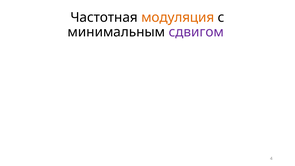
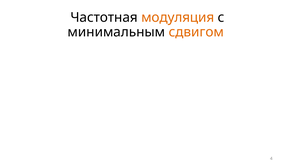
сдвигом colour: purple -> orange
